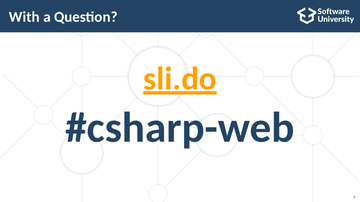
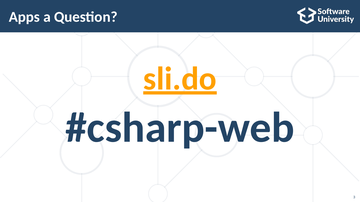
With: With -> Apps
